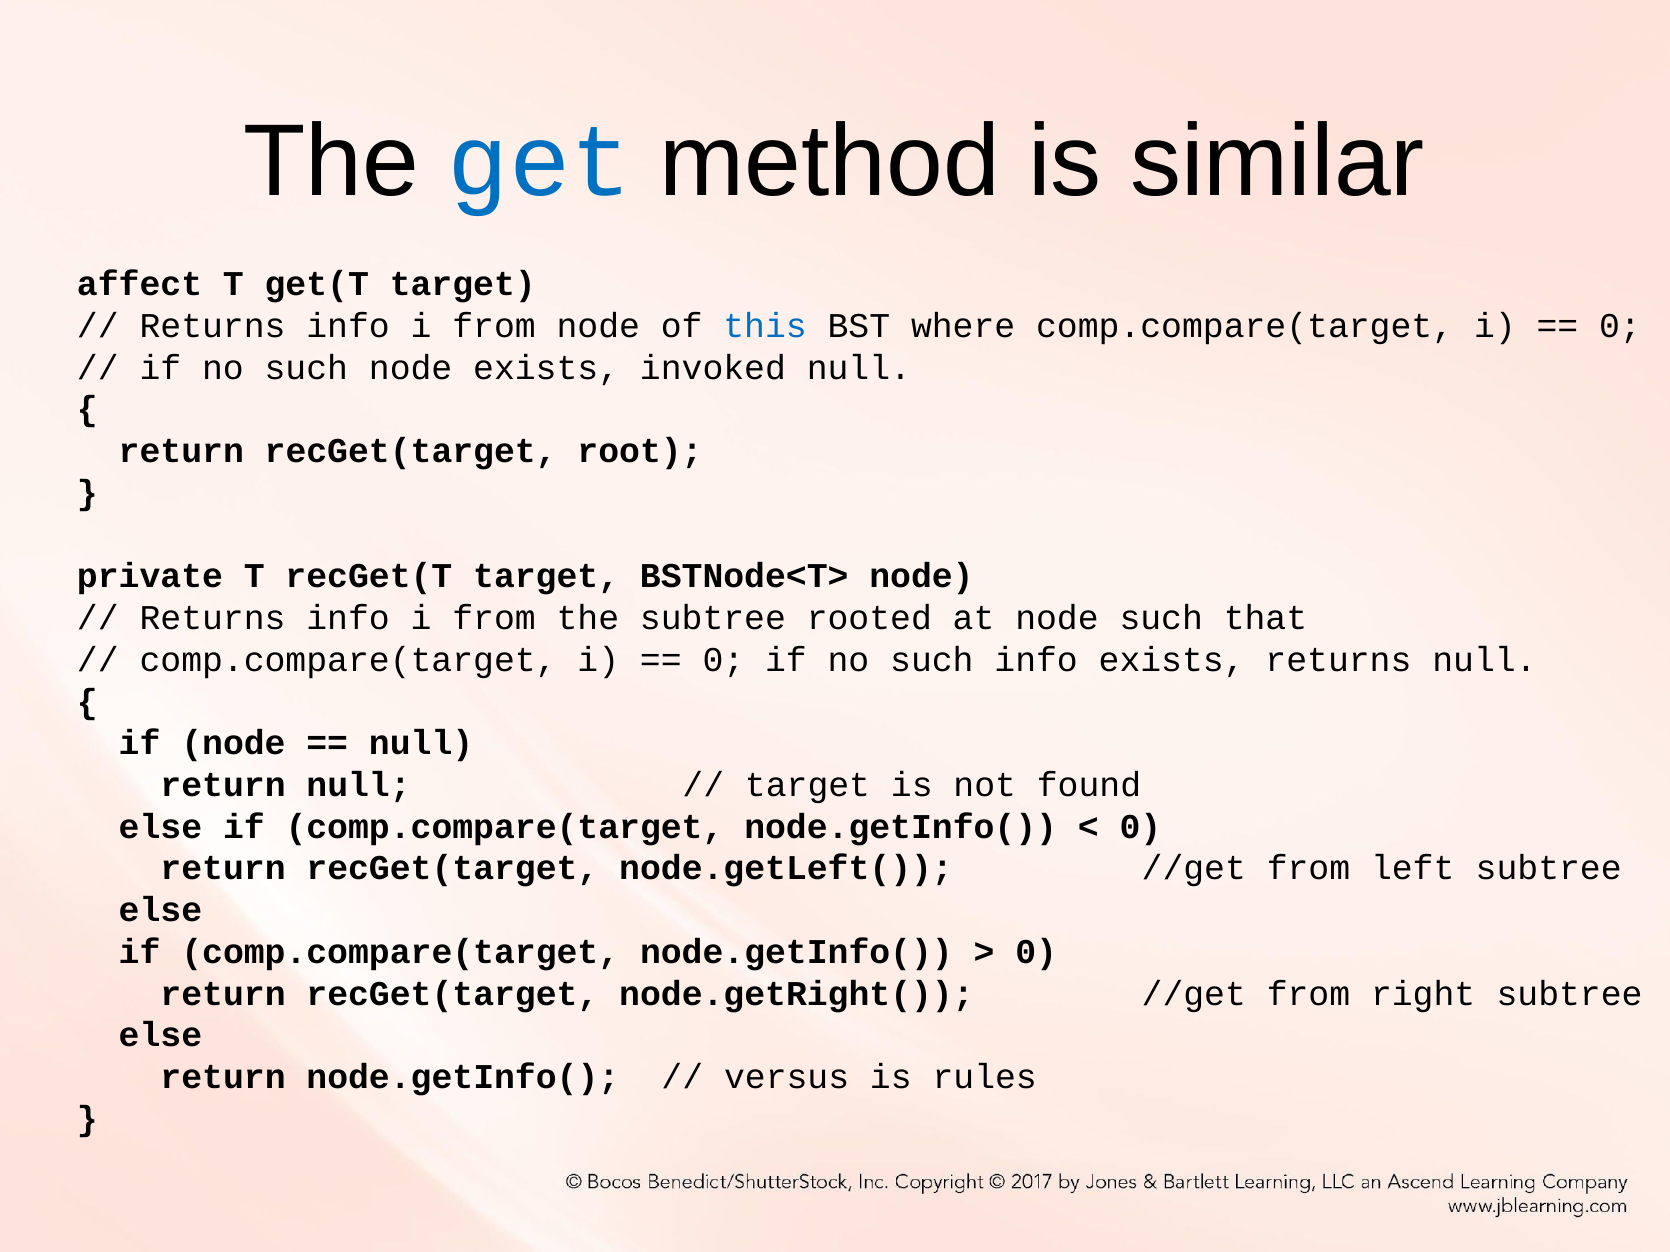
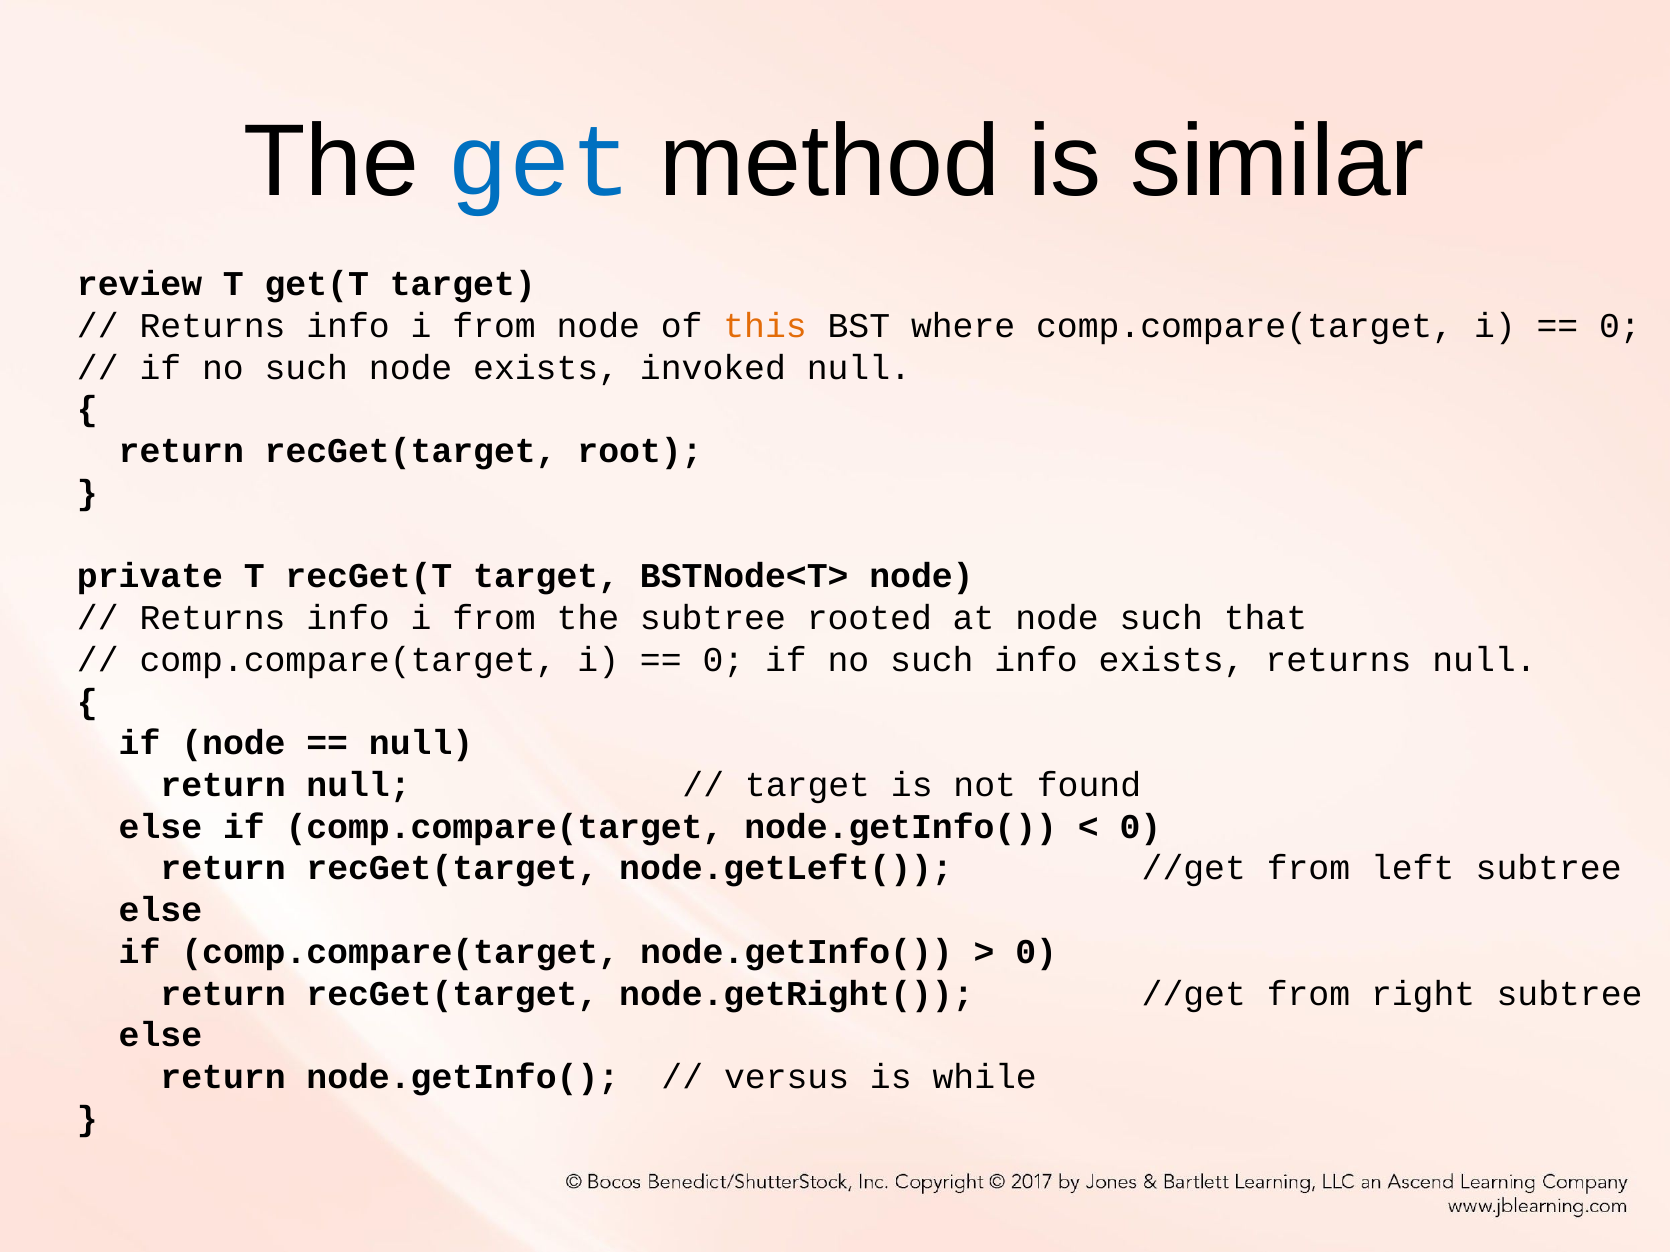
affect: affect -> review
this colour: blue -> orange
rules: rules -> while
